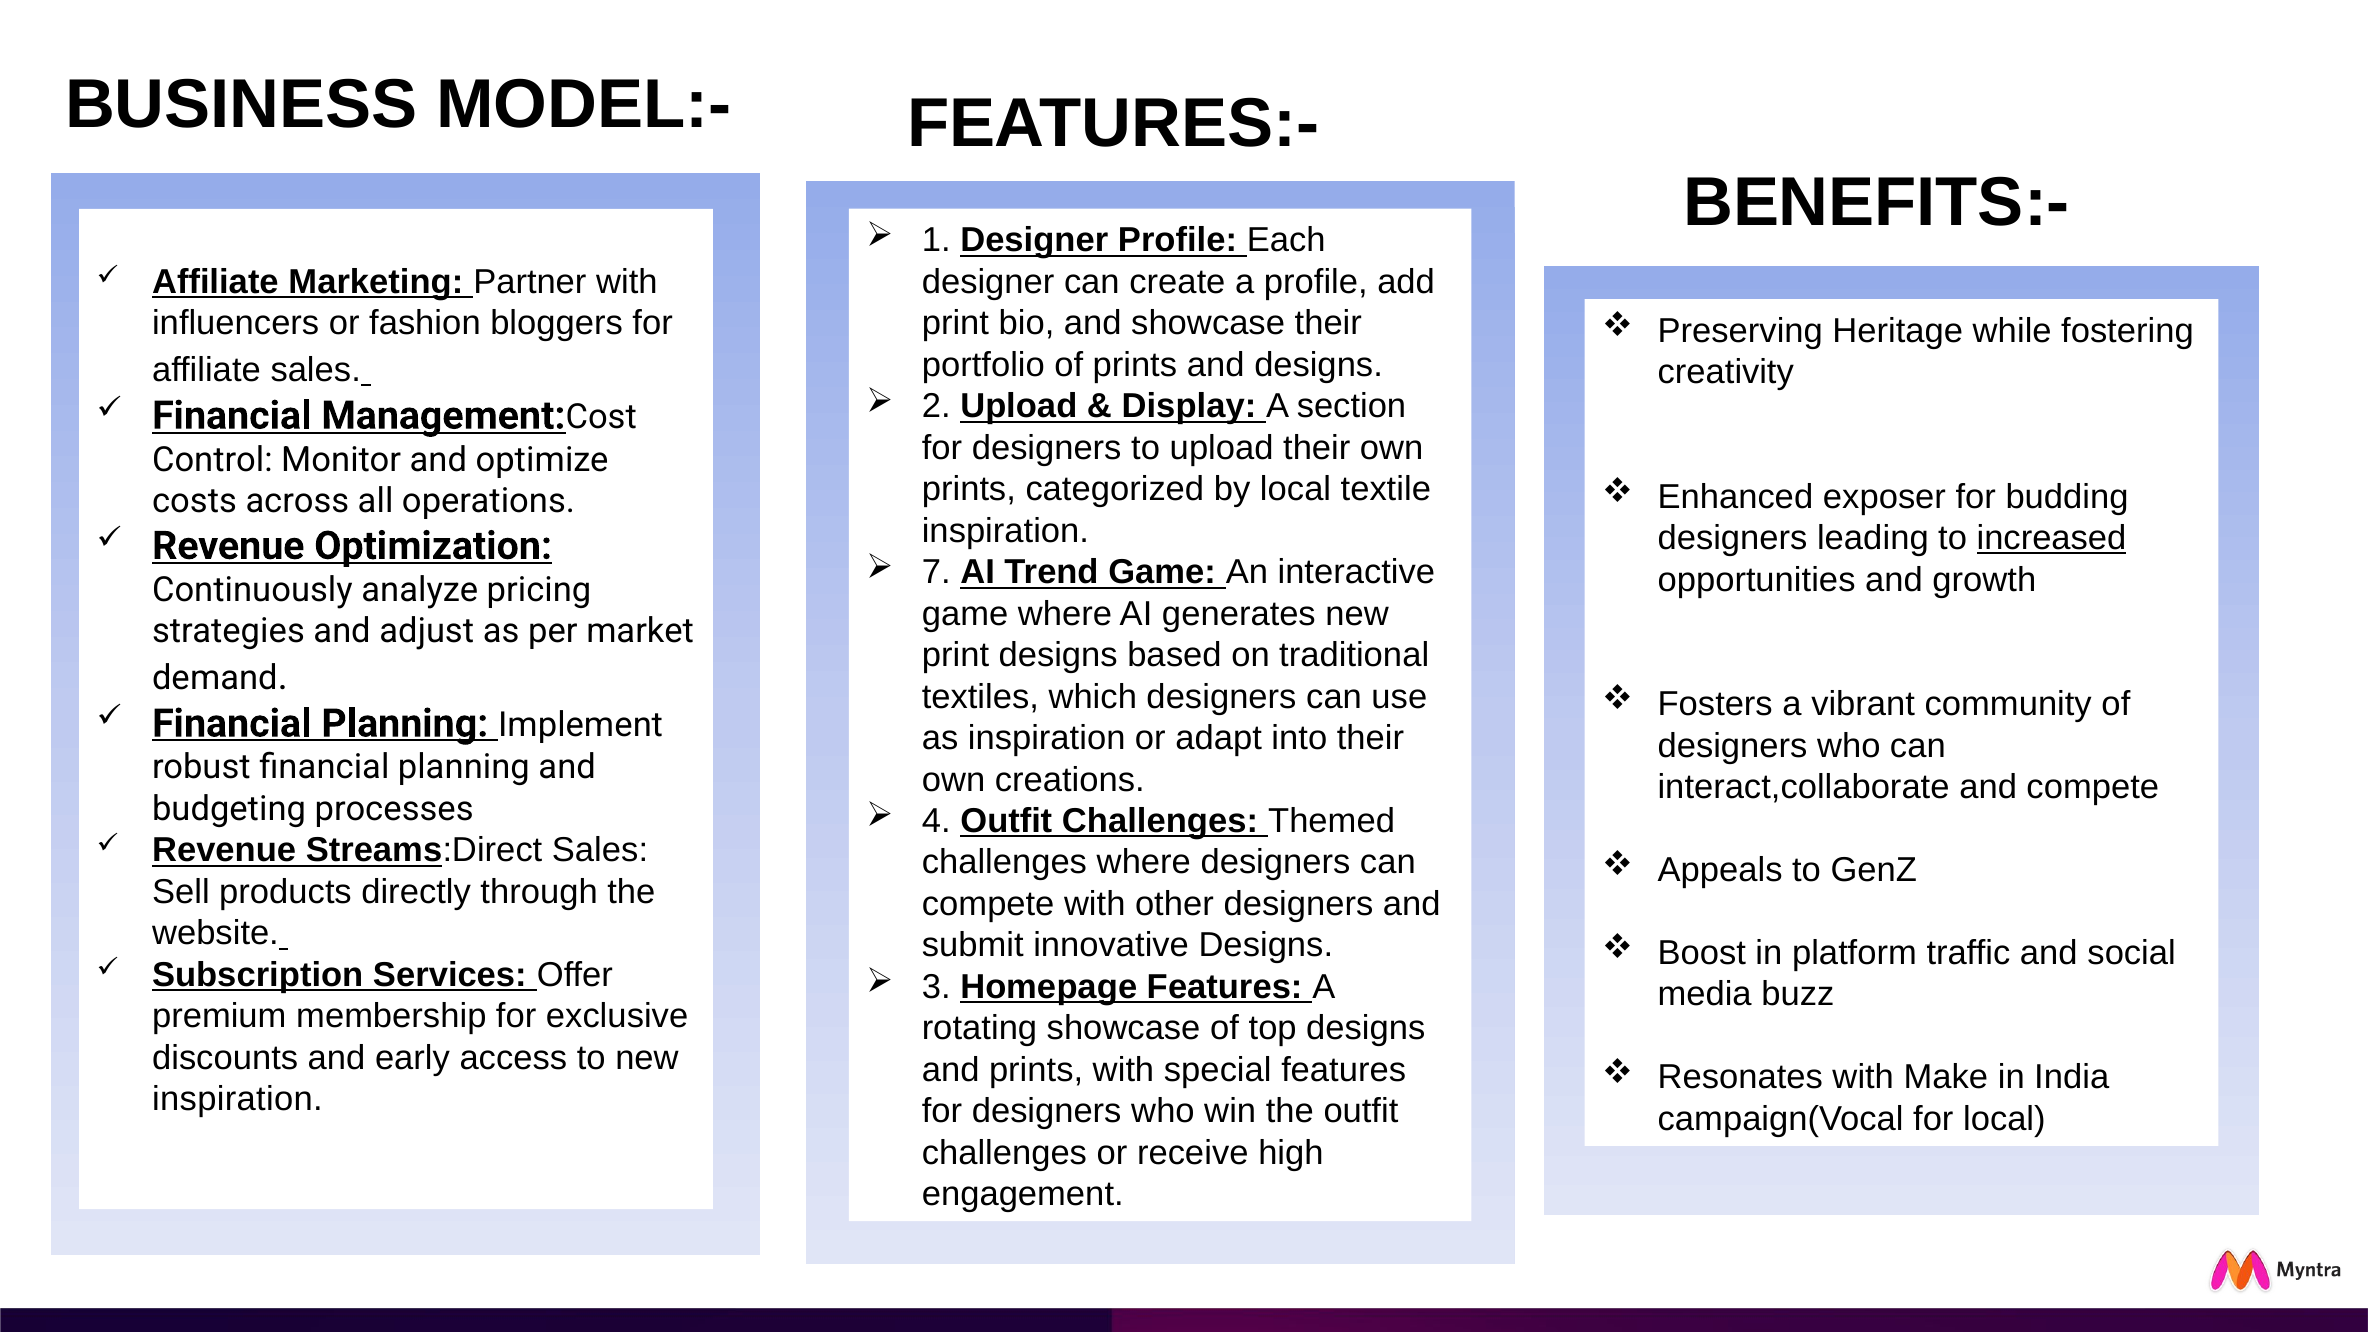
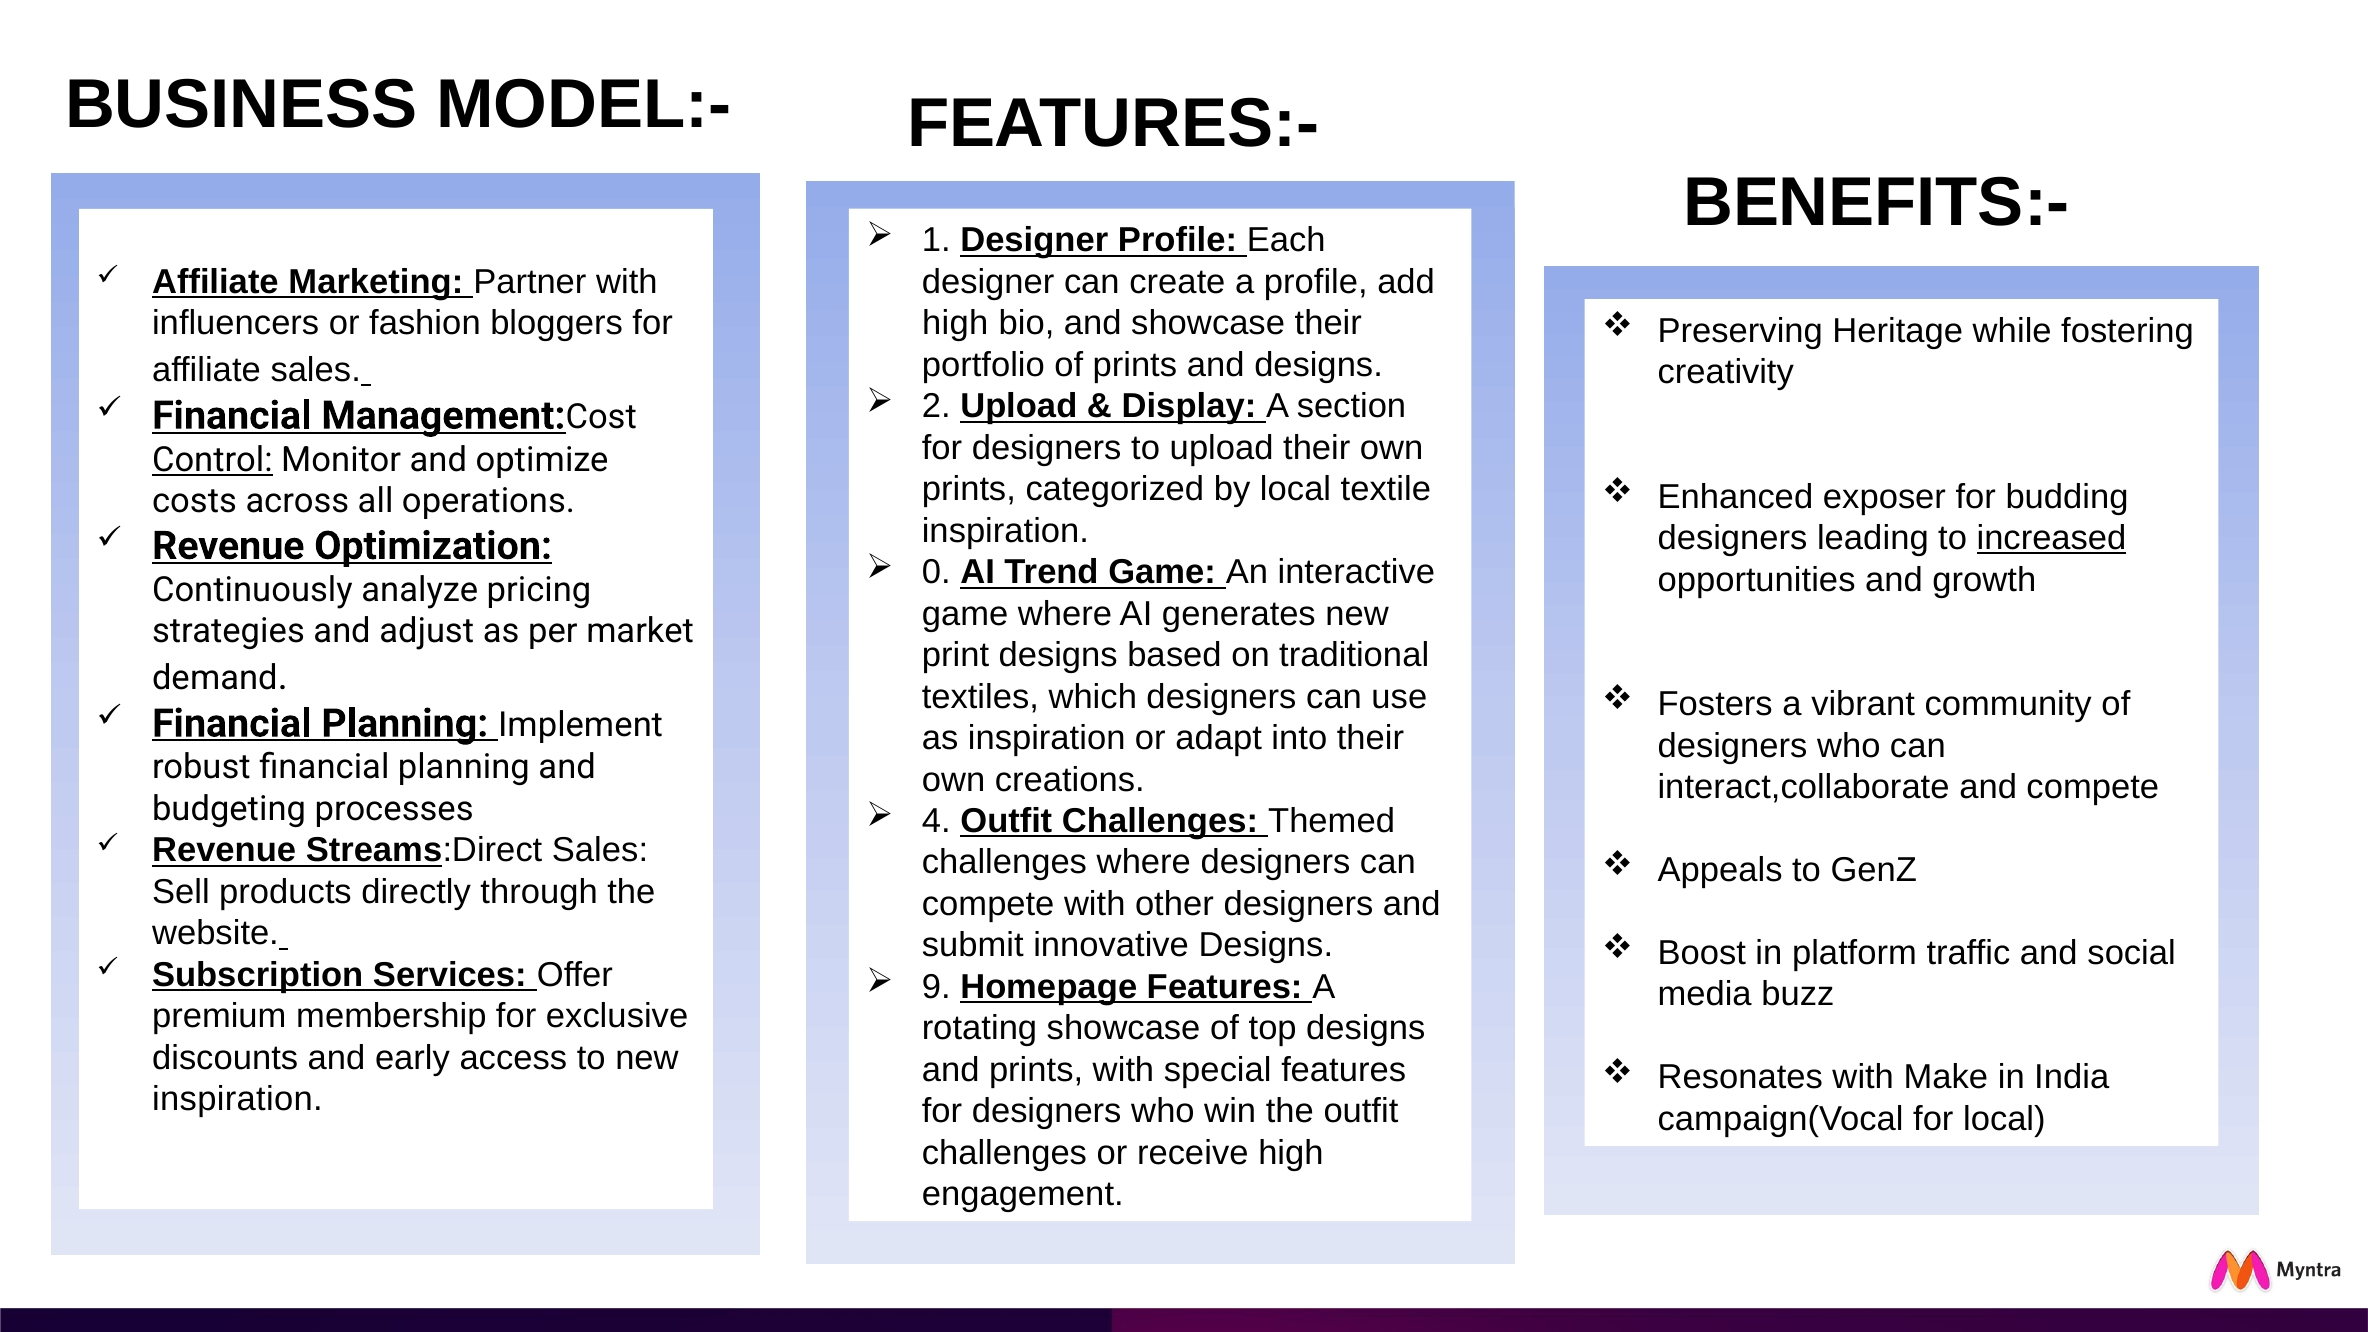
print at (955, 324): print -> high
Control underline: none -> present
7: 7 -> 0
3: 3 -> 9
